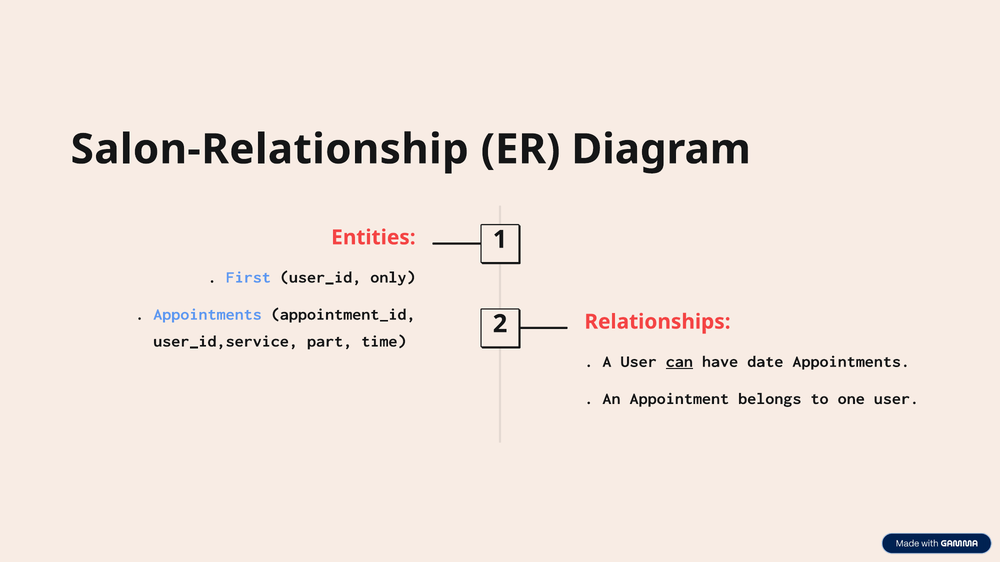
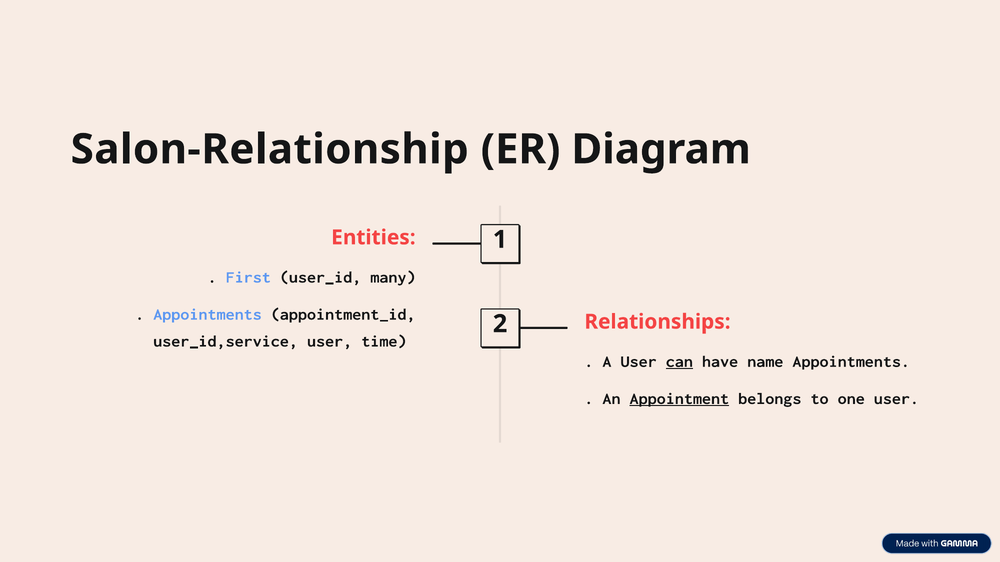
only: only -> many
user_id,service part: part -> user
date: date -> name
Appointment underline: none -> present
